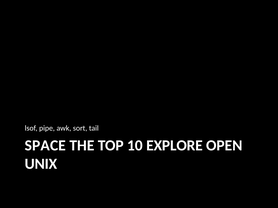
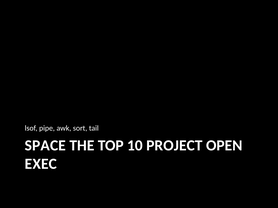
EXPLORE: EXPLORE -> PROJECT
UNIX: UNIX -> EXEC
